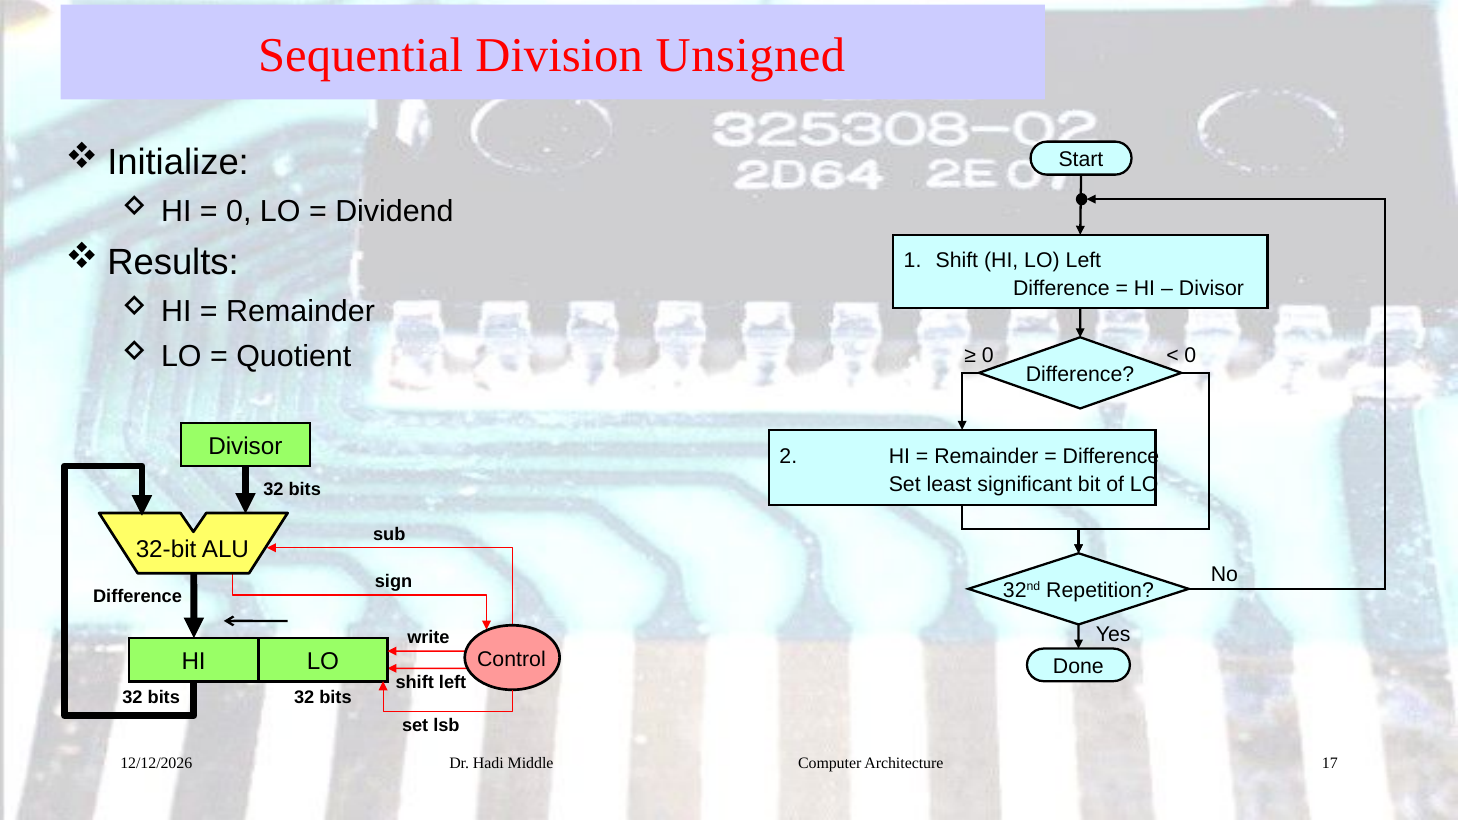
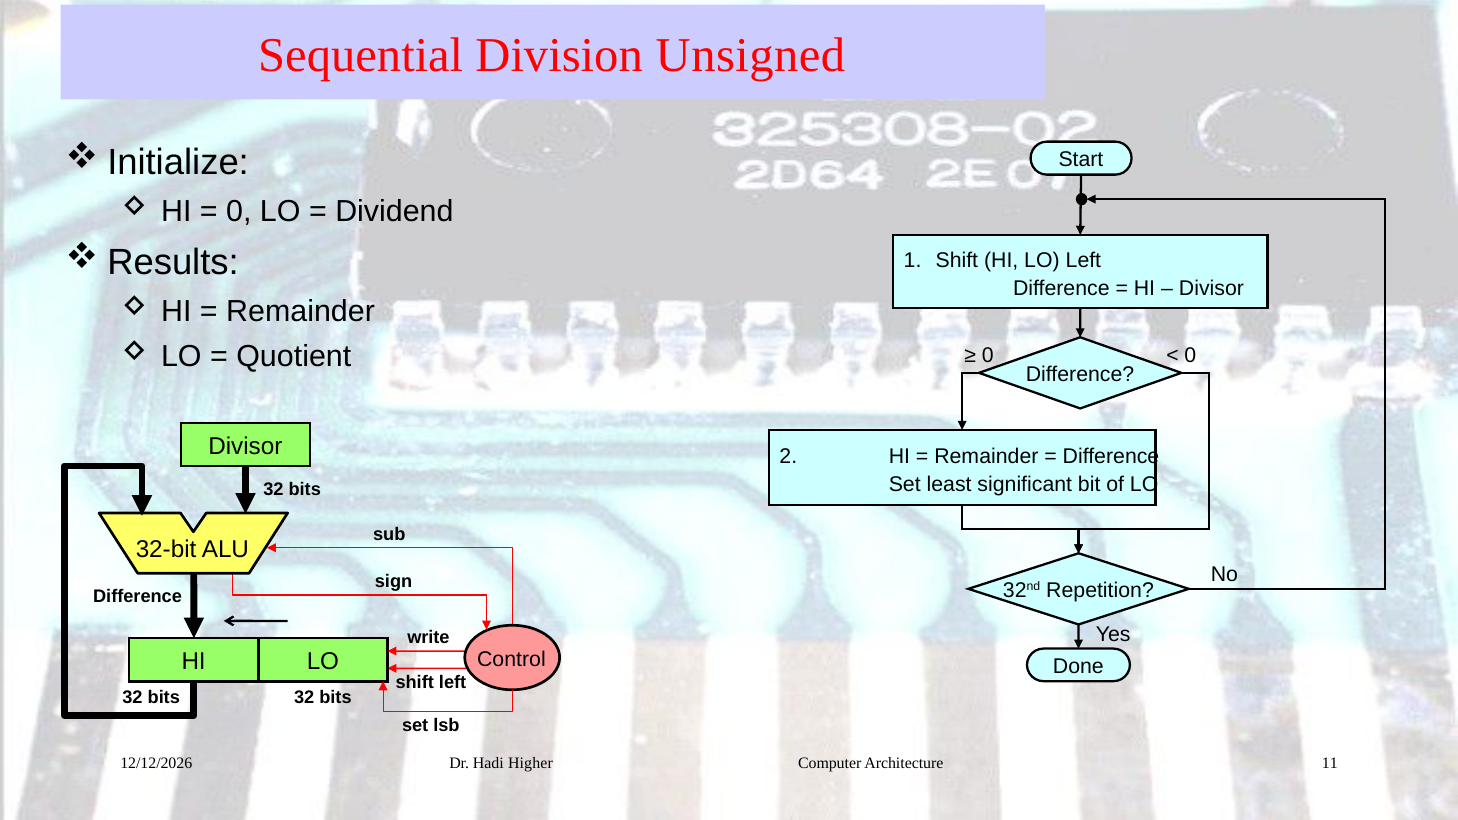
Middle: Middle -> Higher
17: 17 -> 11
